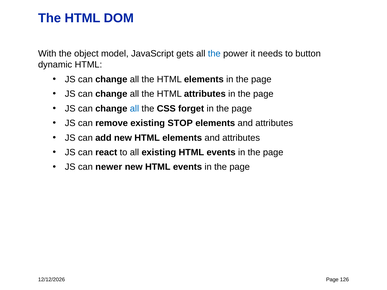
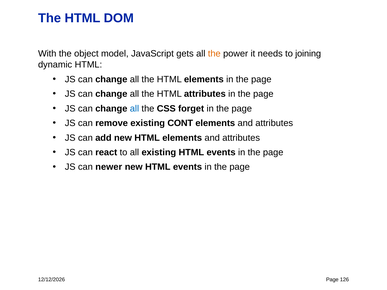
the at (214, 54) colour: blue -> orange
button: button -> joining
STOP: STOP -> CONT
